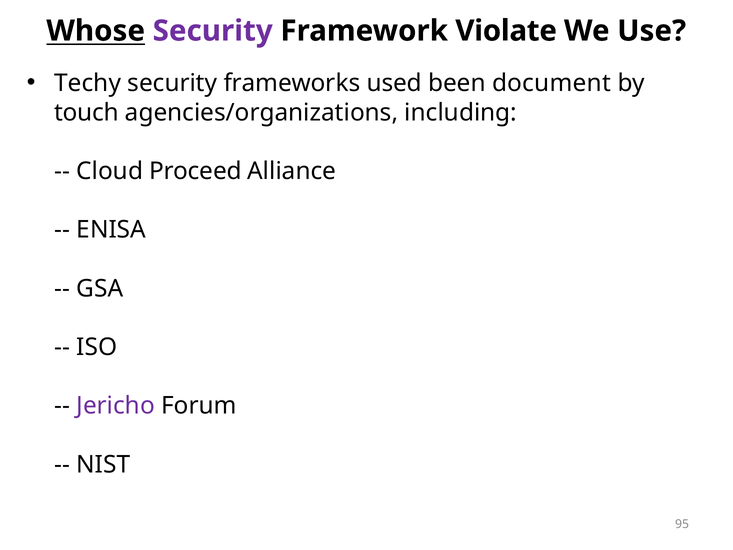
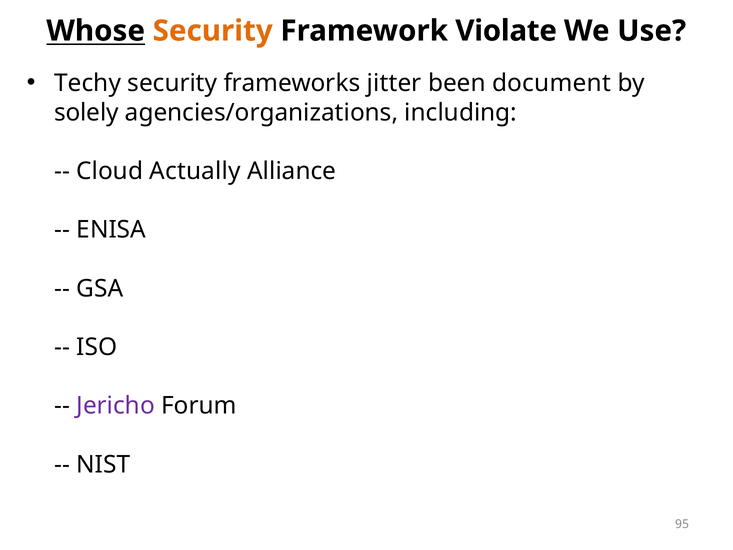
Security at (213, 31) colour: purple -> orange
used: used -> jitter
touch: touch -> solely
Proceed: Proceed -> Actually
